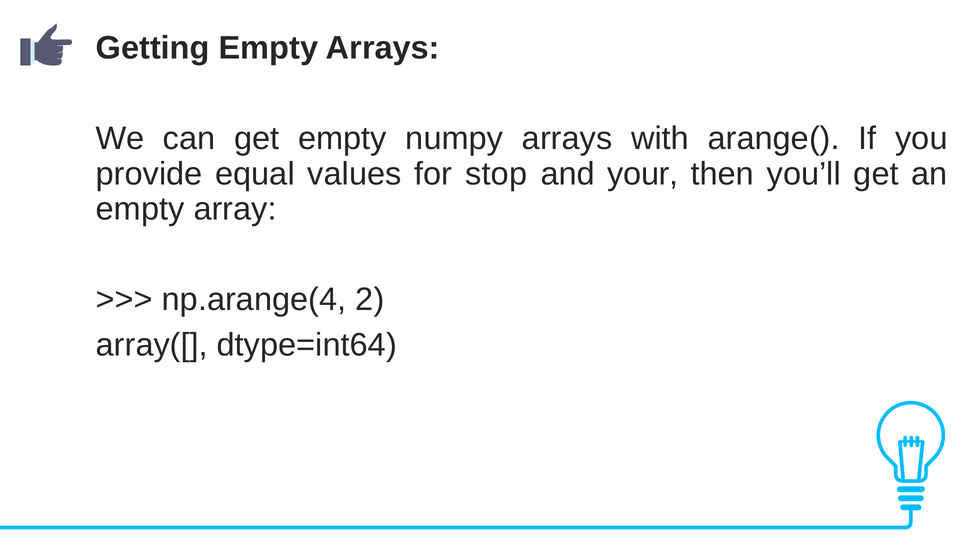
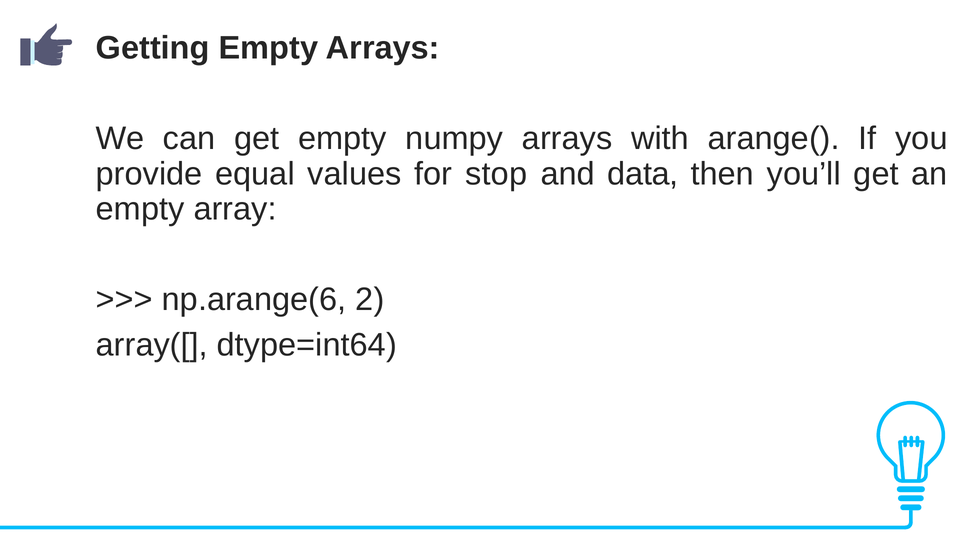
your: your -> data
np.arange(4: np.arange(4 -> np.arange(6
